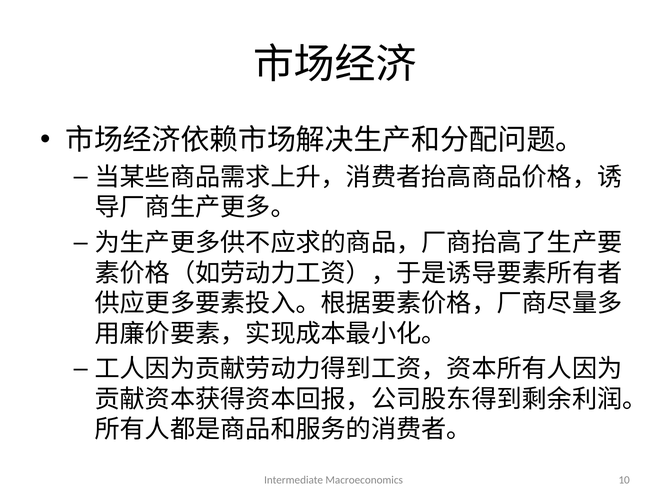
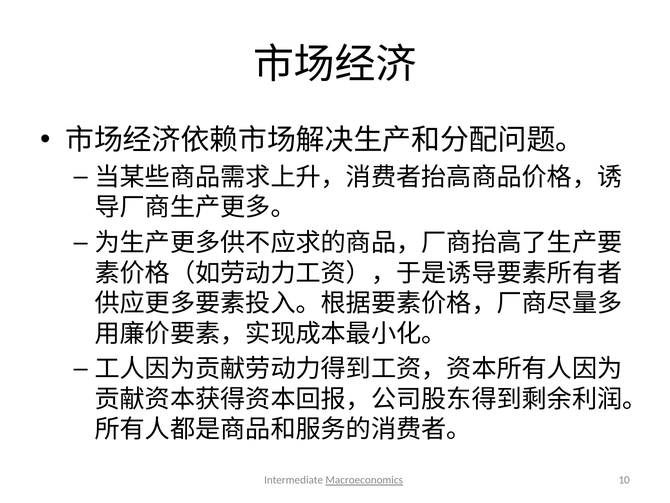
Macroeconomics underline: none -> present
